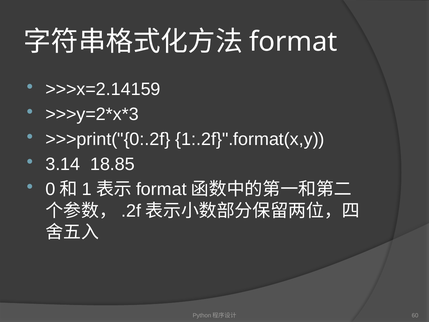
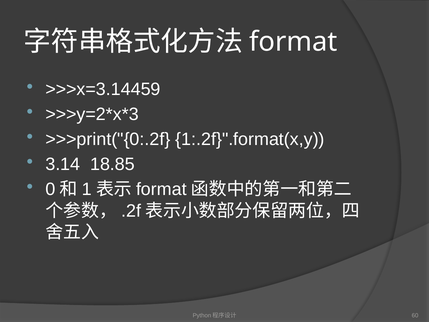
>>>x=2.14159: >>>x=2.14159 -> >>>x=3.14459
